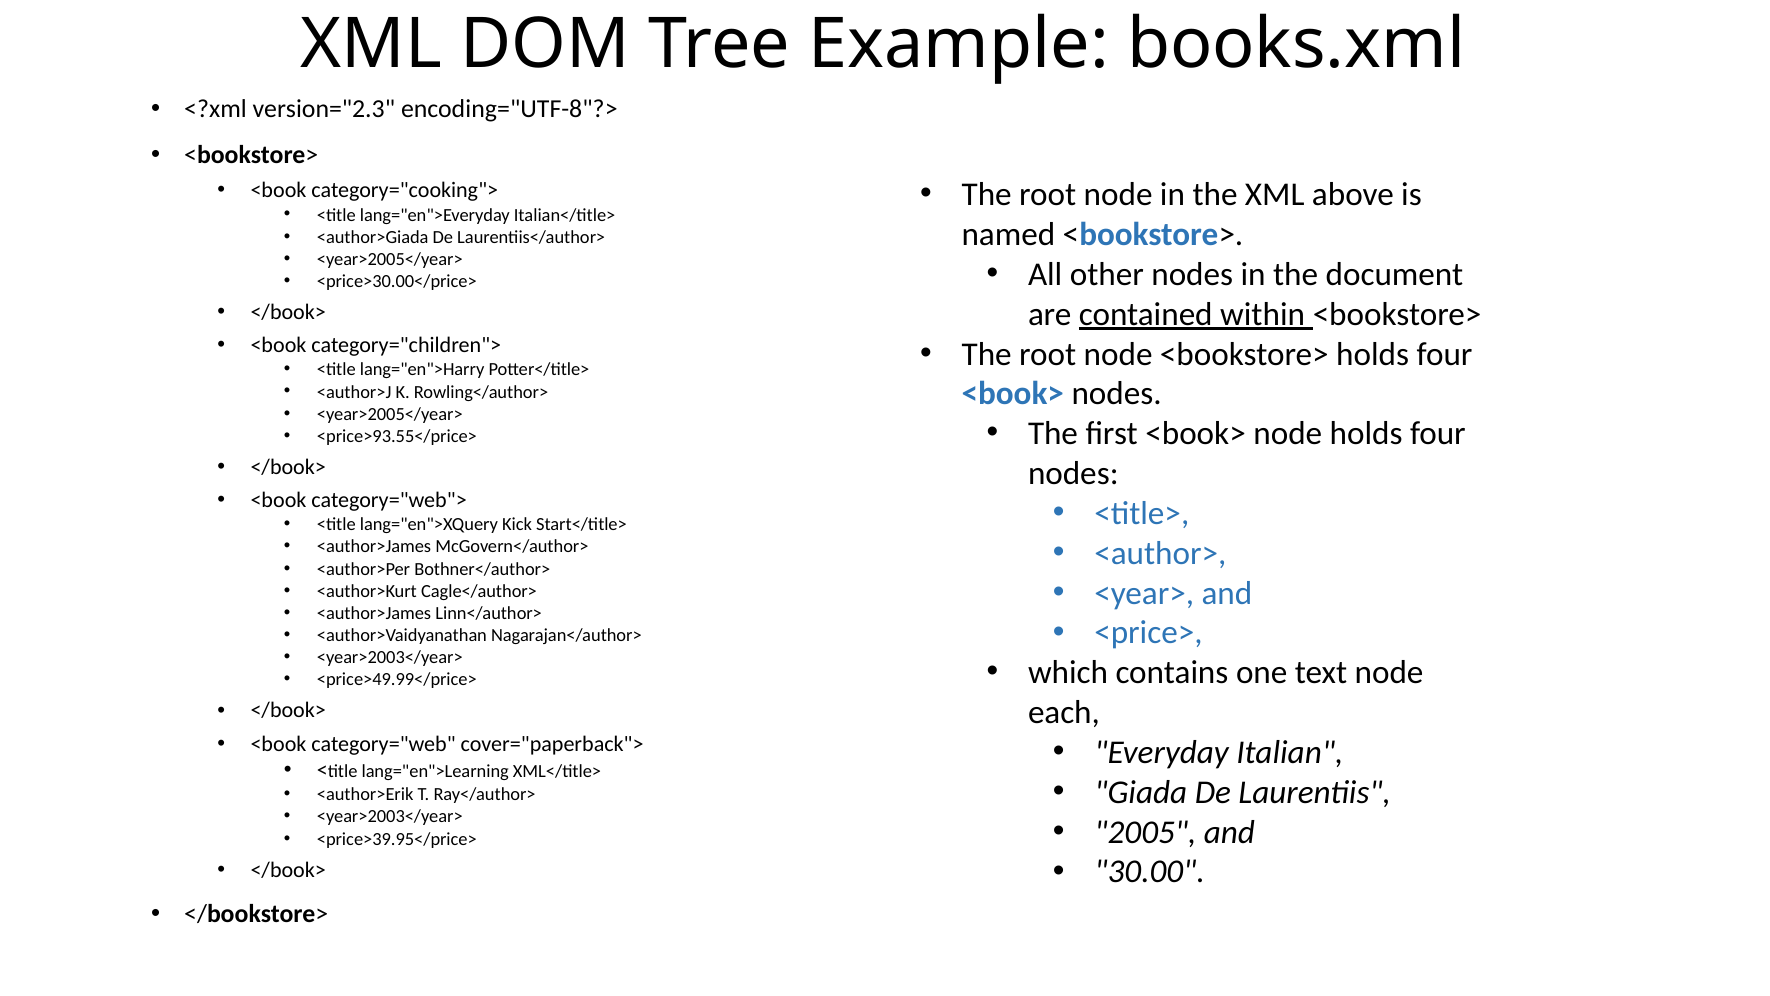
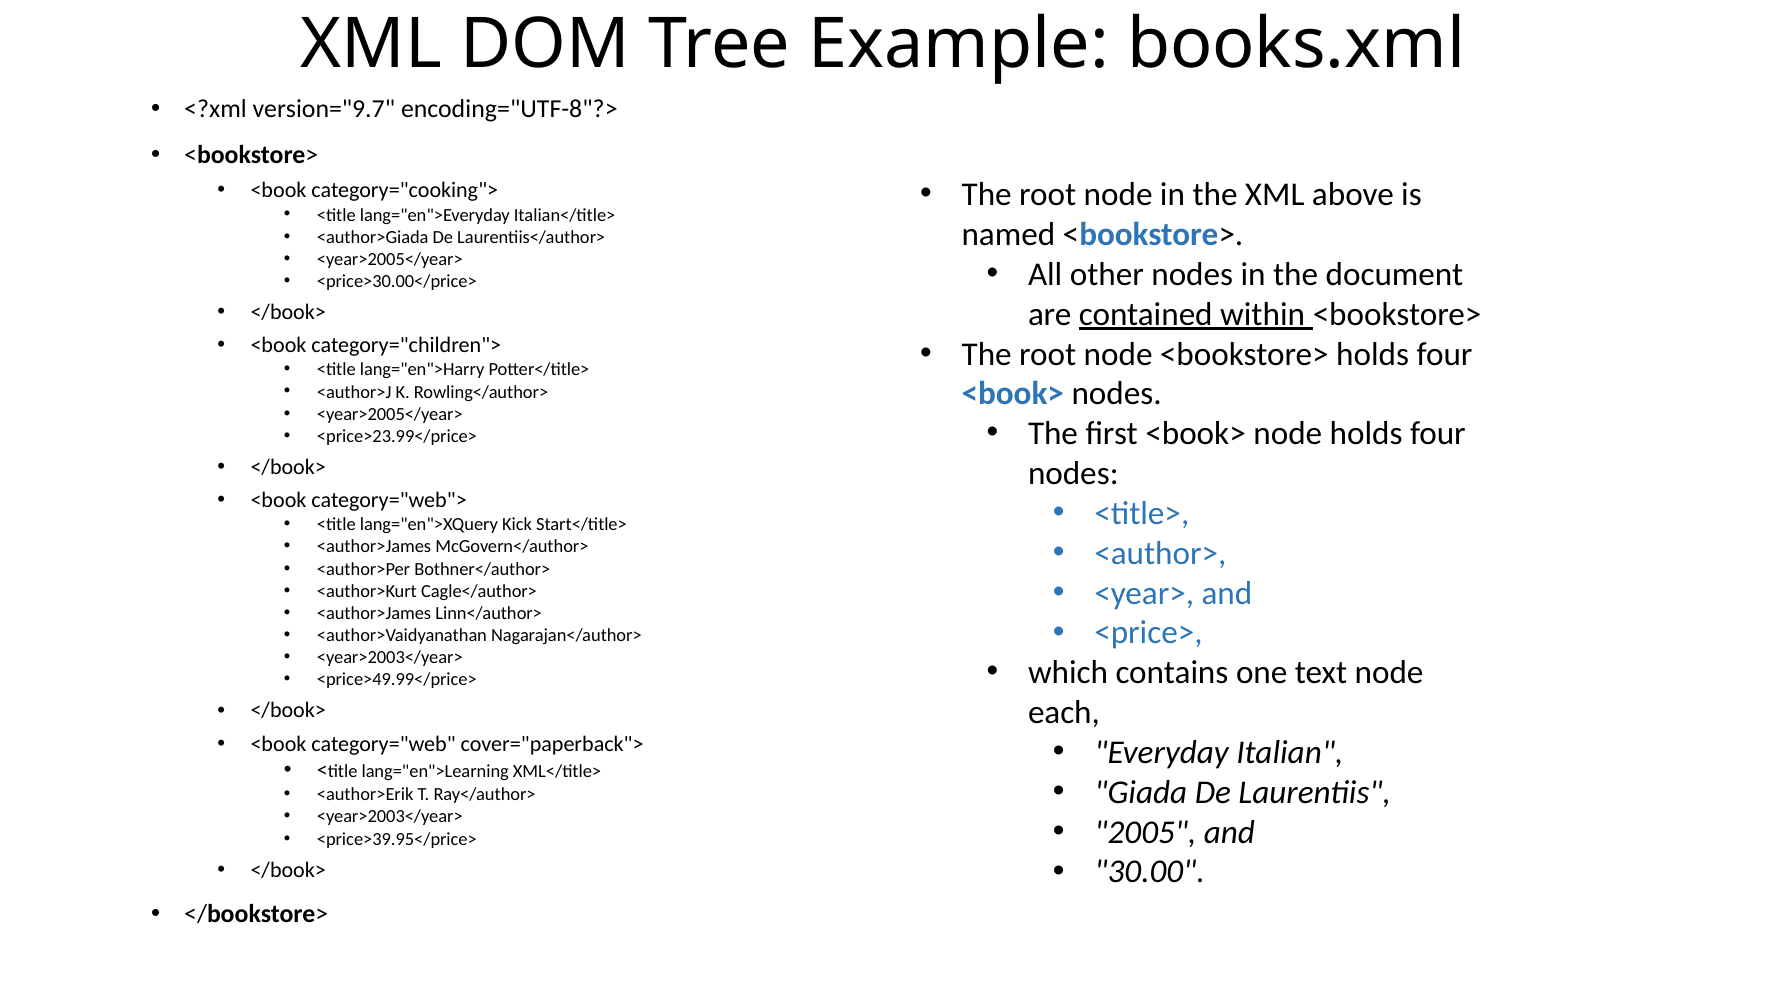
version="2.3: version="2.3 -> version="9.7
<price>93.55</price>: <price>93.55</price> -> <price>23.99</price>
